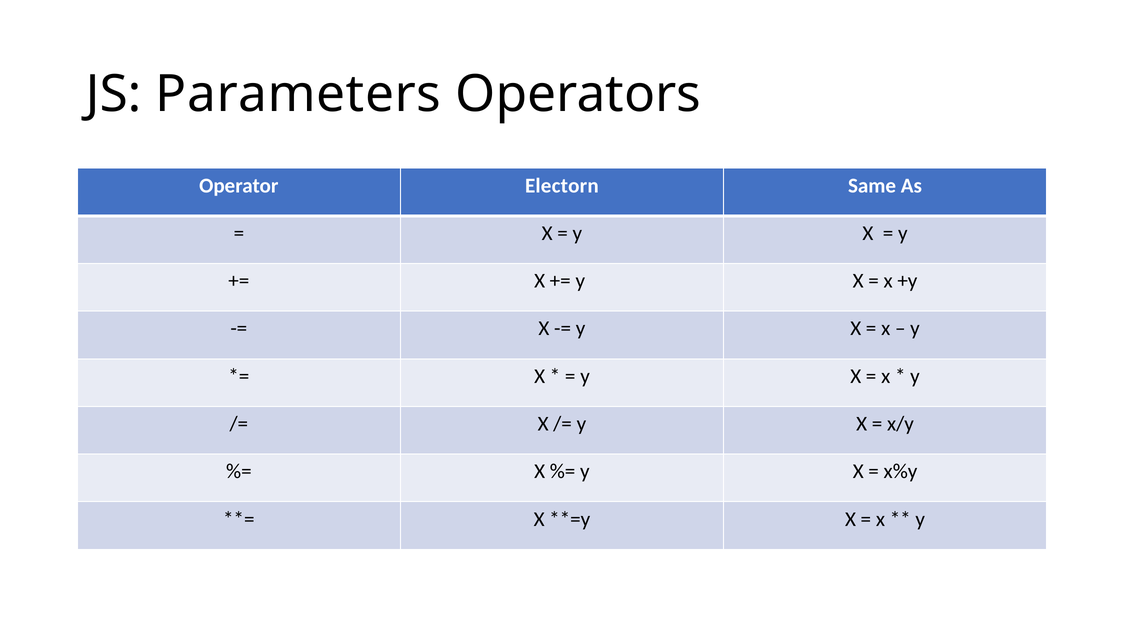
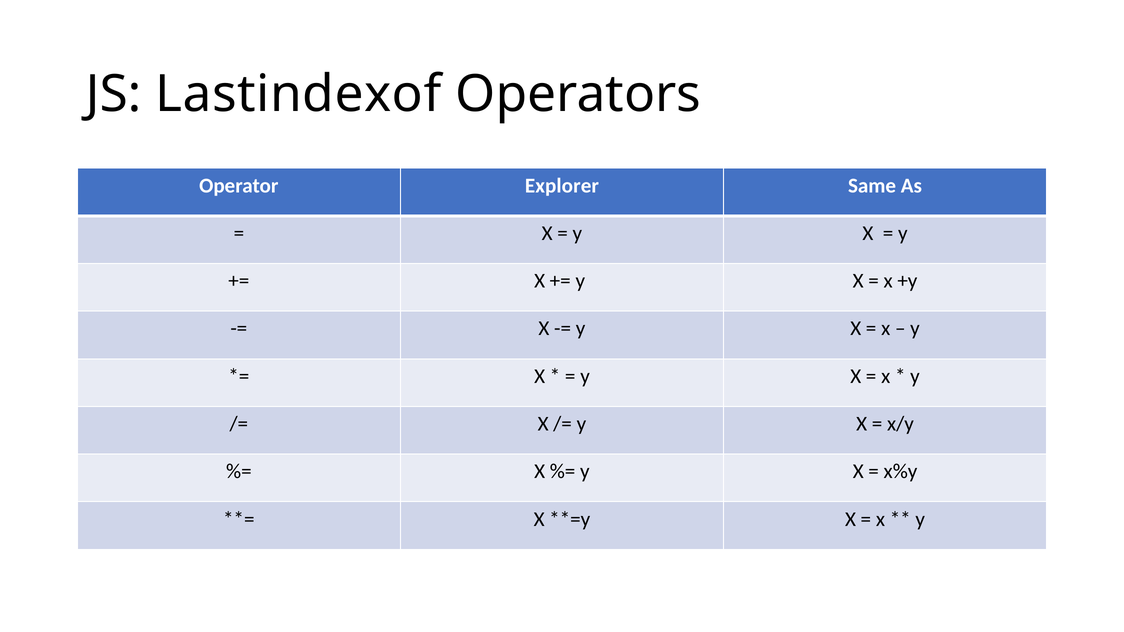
Parameters: Parameters -> Lastindexof
Electorn: Electorn -> Explorer
